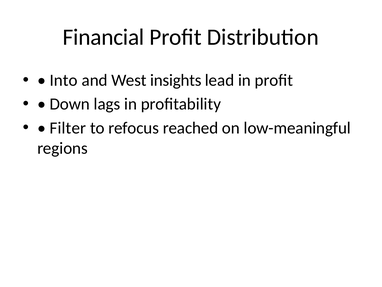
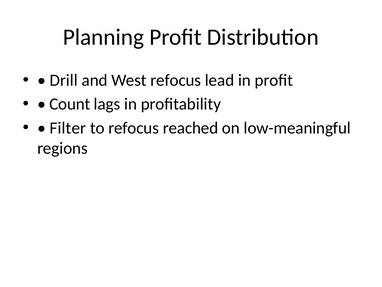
Financial: Financial -> Planning
Into: Into -> Drill
West insights: insights -> refocus
Down: Down -> Count
